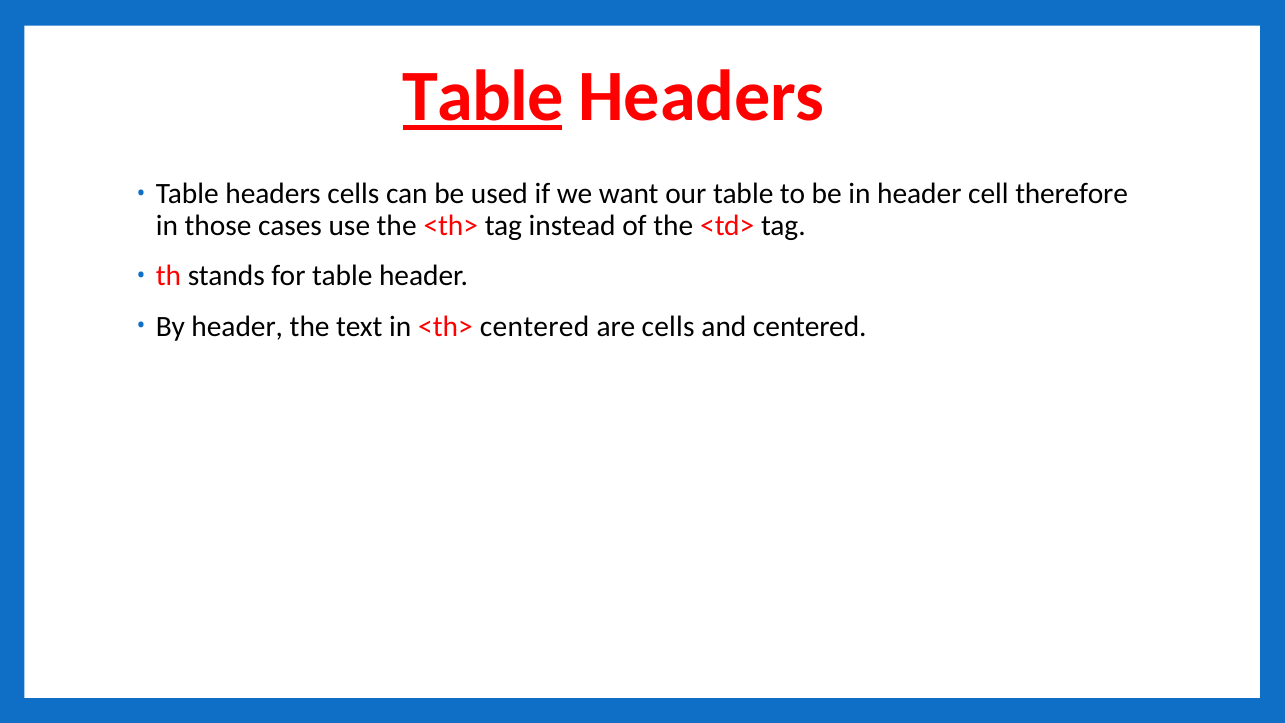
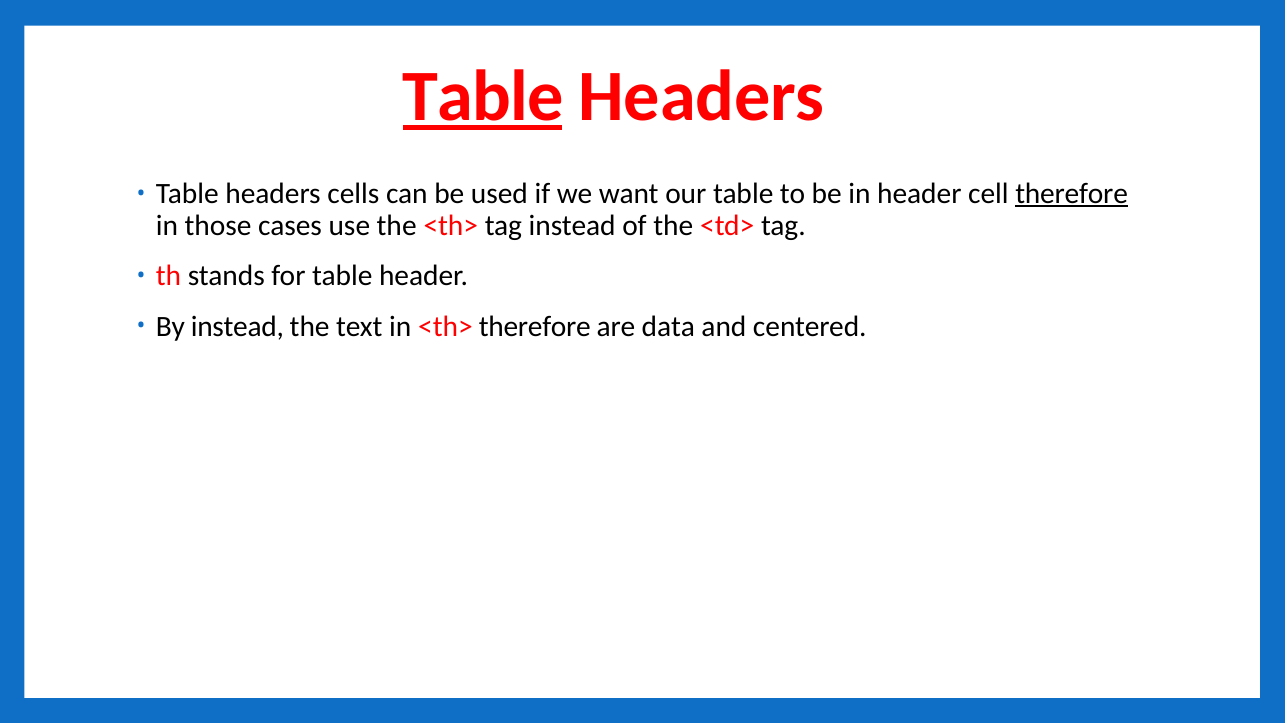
therefore at (1072, 193) underline: none -> present
By header: header -> instead
<th> centered: centered -> therefore
are cells: cells -> data
